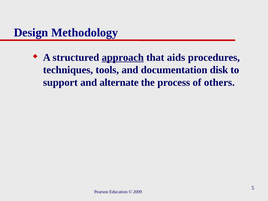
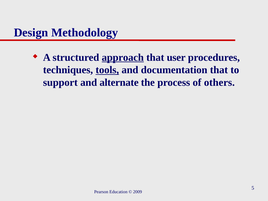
aids: aids -> user
tools underline: none -> present
documentation disk: disk -> that
